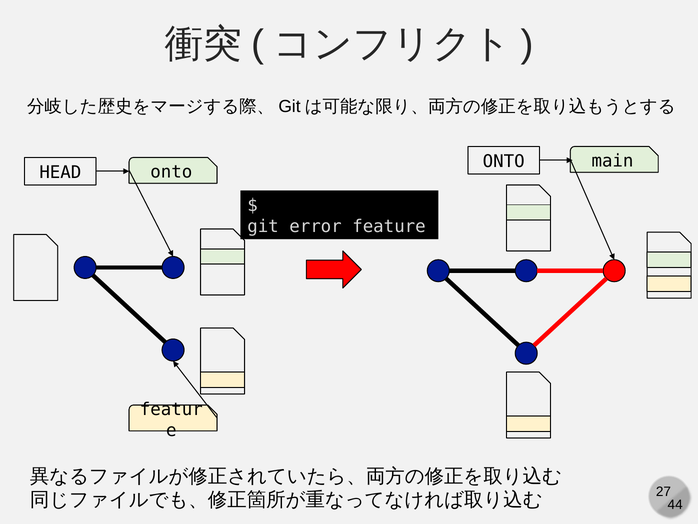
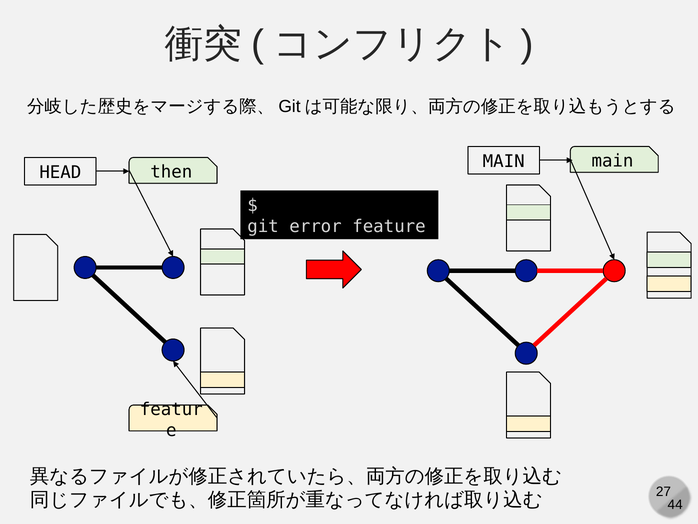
ONTO at (504, 161): ONTO -> MAIN
onto at (171, 172): onto -> then
